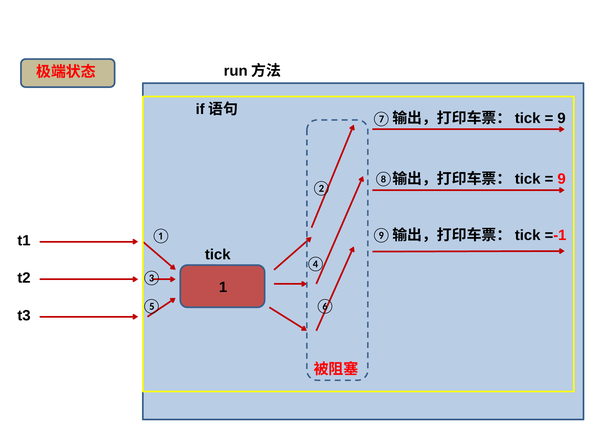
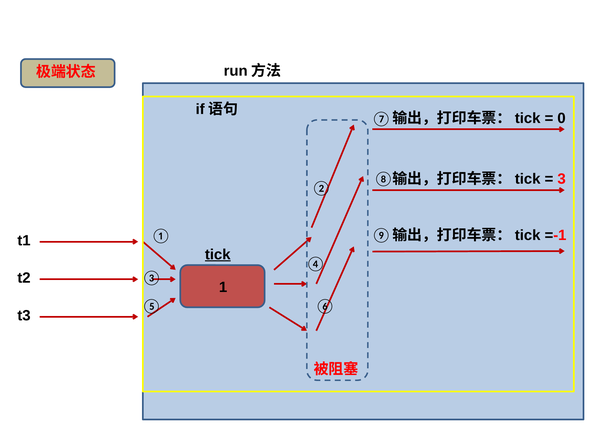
9 at (562, 118): 9 -> 0
9 at (562, 179): 9 -> 3
tick underline: none -> present
